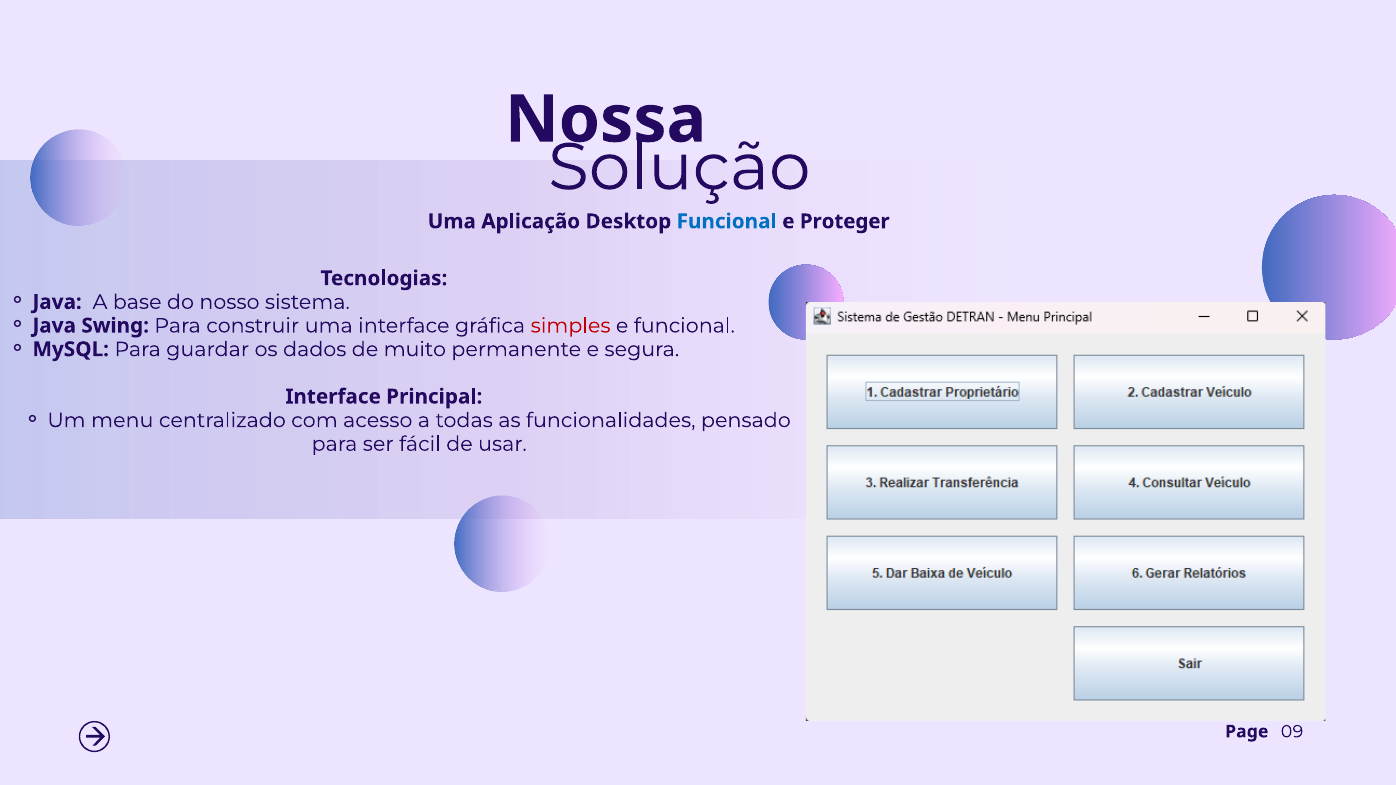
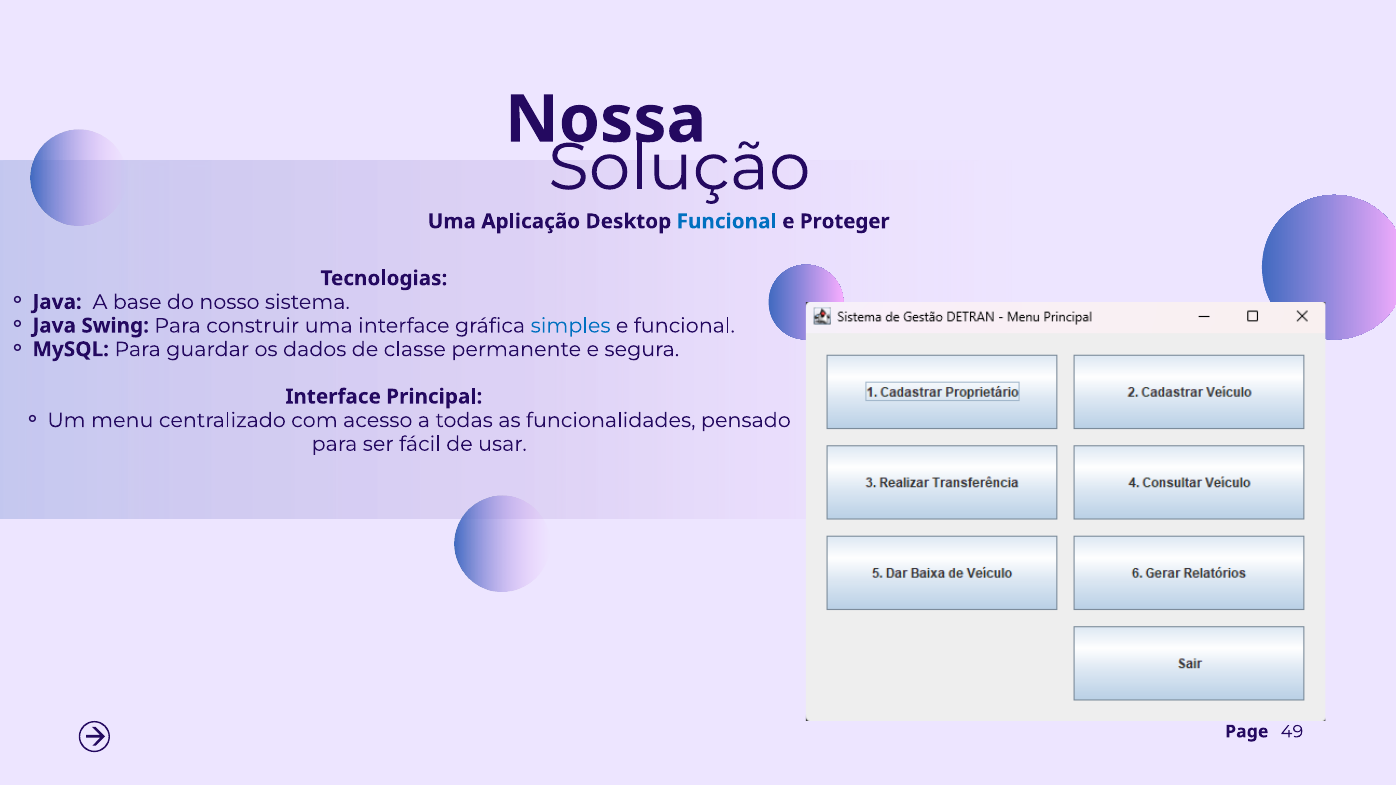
simples colour: red -> blue
muito: muito -> classe
09: 09 -> 49
